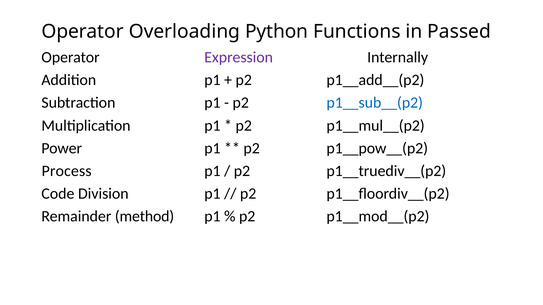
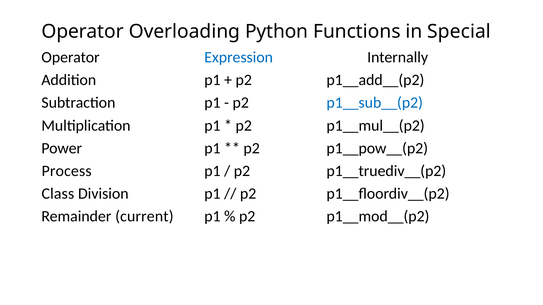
Passed: Passed -> Special
Expression colour: purple -> blue
Code: Code -> Class
method: method -> current
